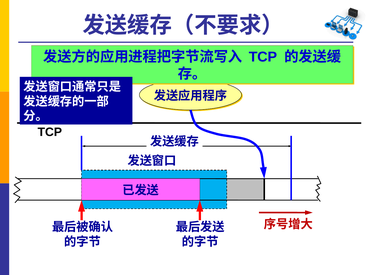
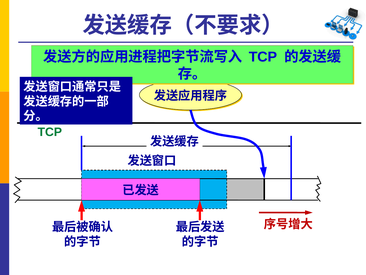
TCP at (50, 132) colour: black -> green
